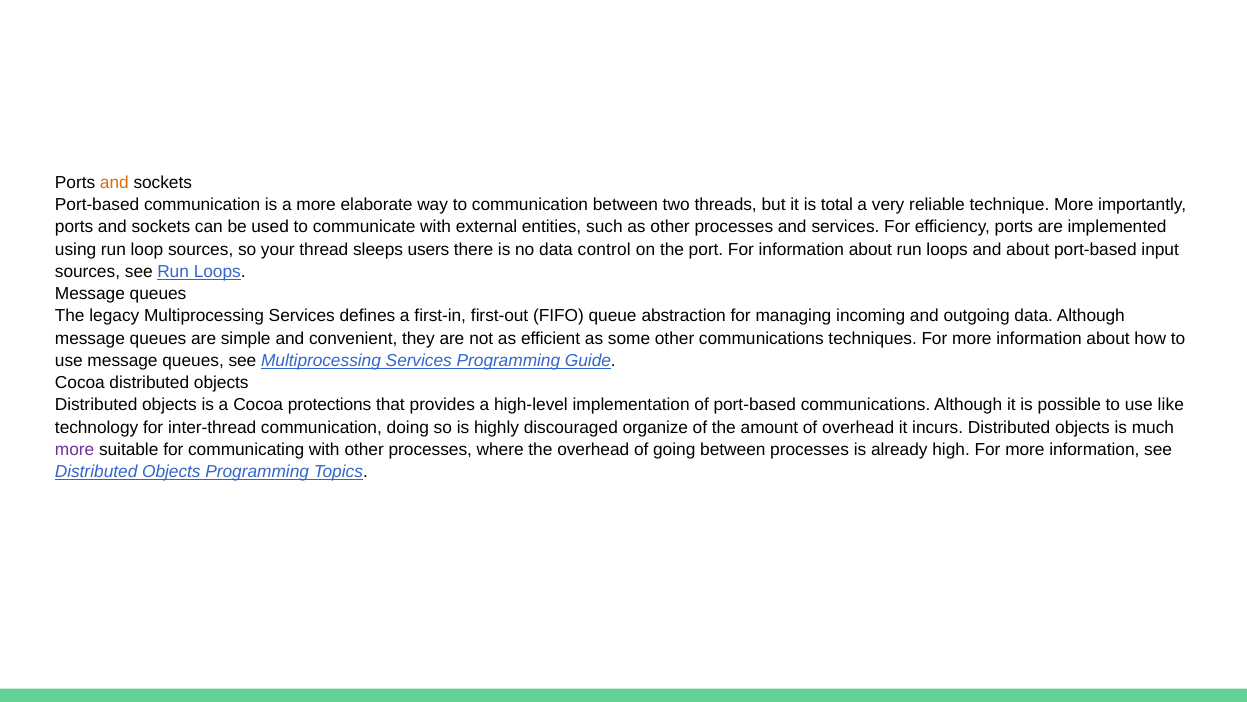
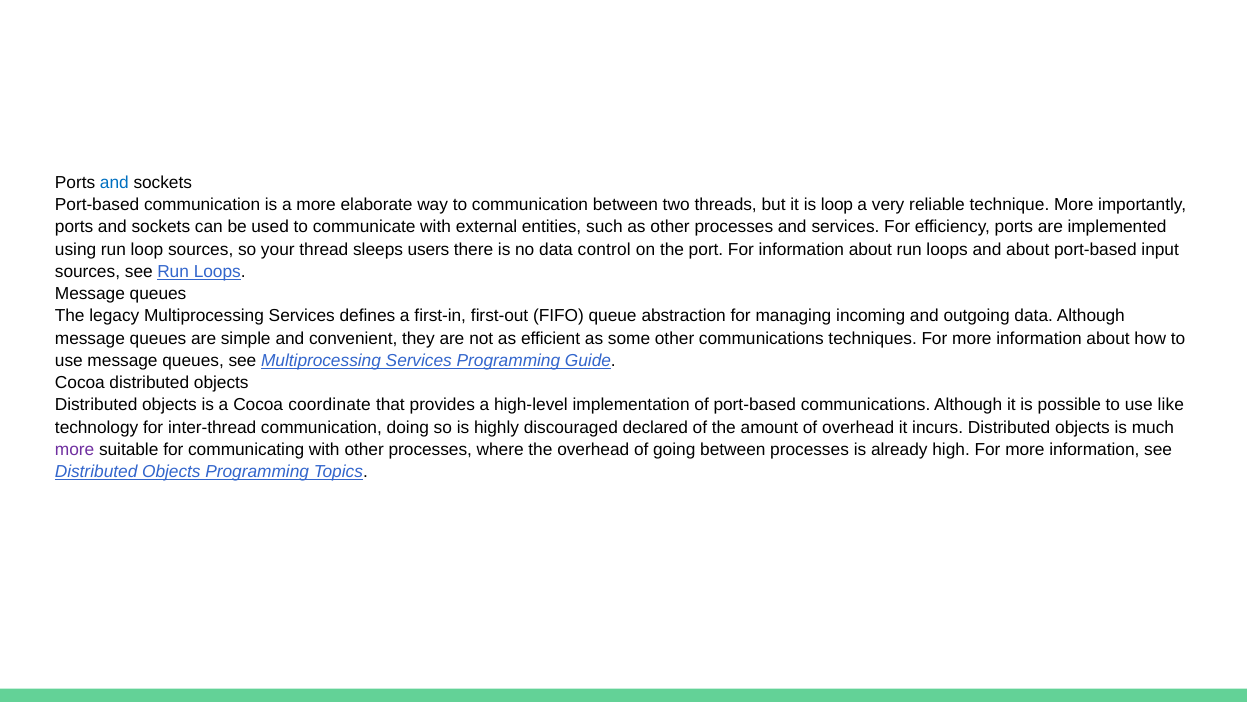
and at (114, 182) colour: orange -> blue
is total: total -> loop
protections: protections -> coordinate
organize: organize -> declared
